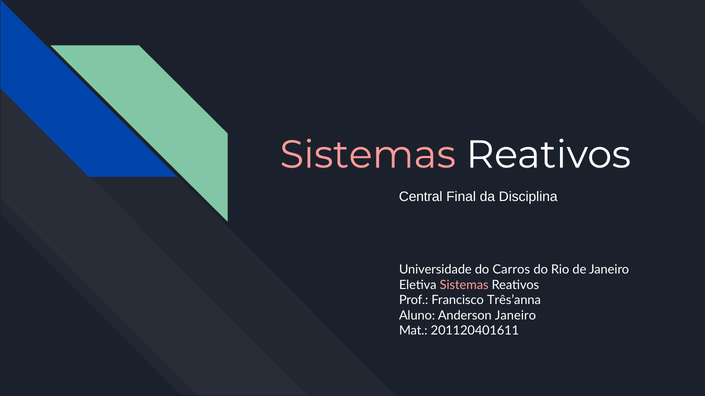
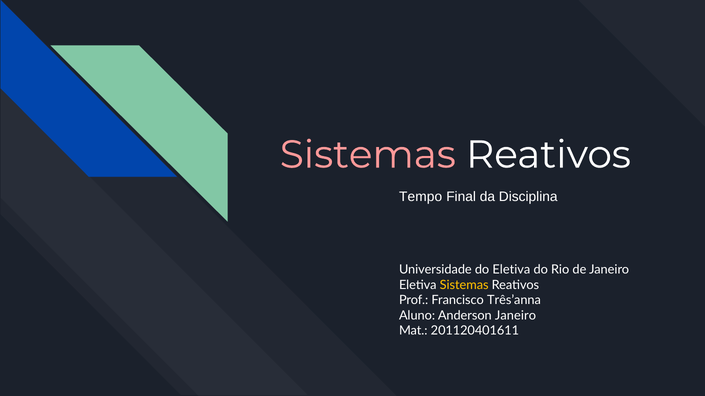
Central: Central -> Tempo
do Carros: Carros -> Eletiva
Sistemas at (464, 285) colour: pink -> yellow
